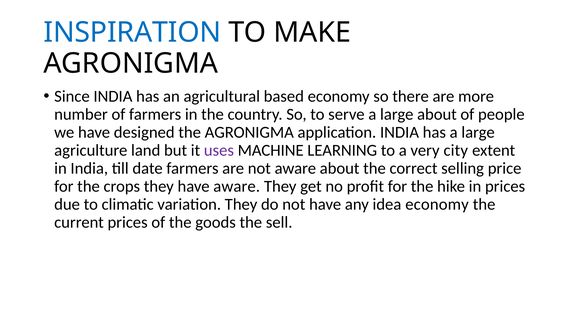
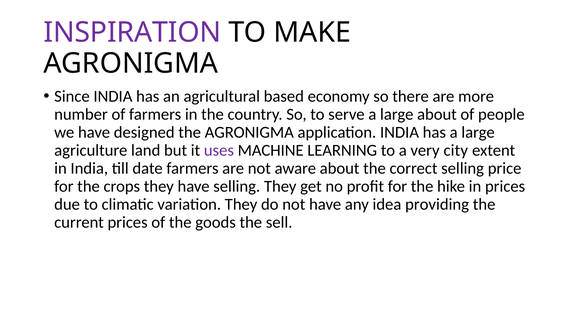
INSPIRATION colour: blue -> purple
have aware: aware -> selling
idea economy: economy -> providing
